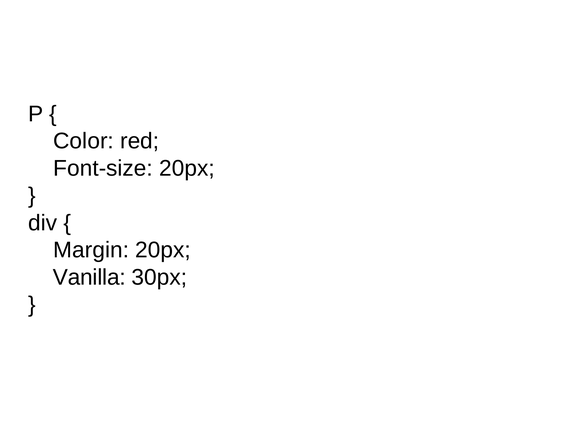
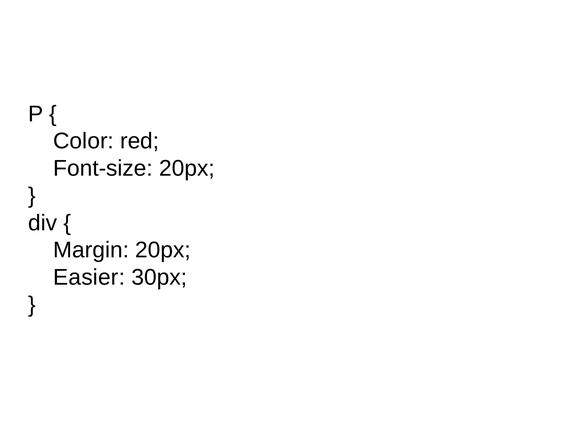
Vanilla: Vanilla -> Easier
